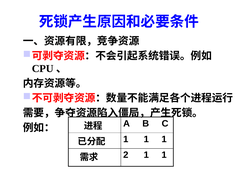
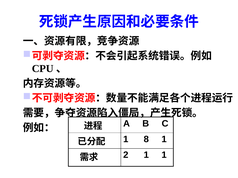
1 at (146, 140): 1 -> 8
